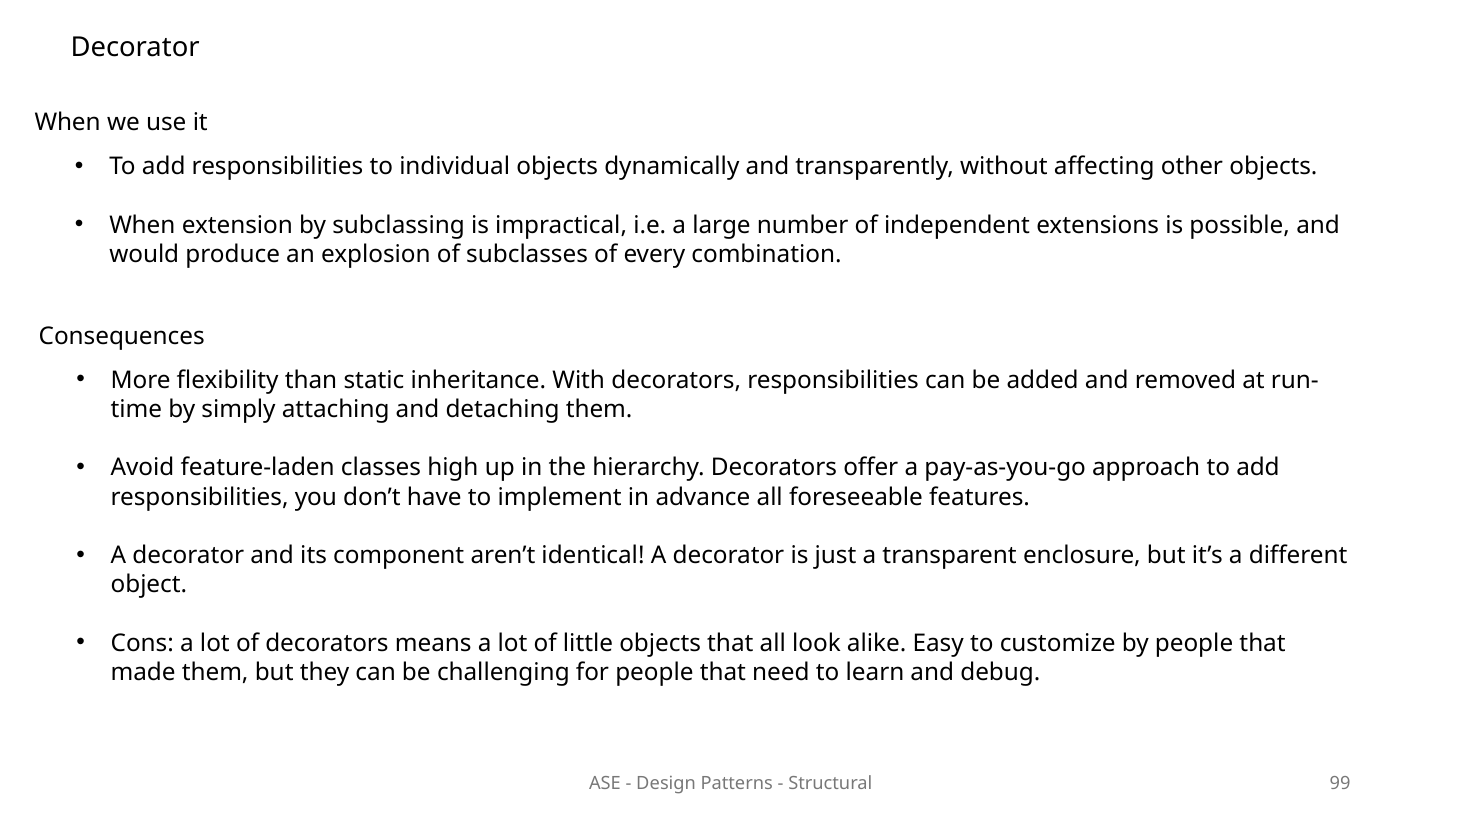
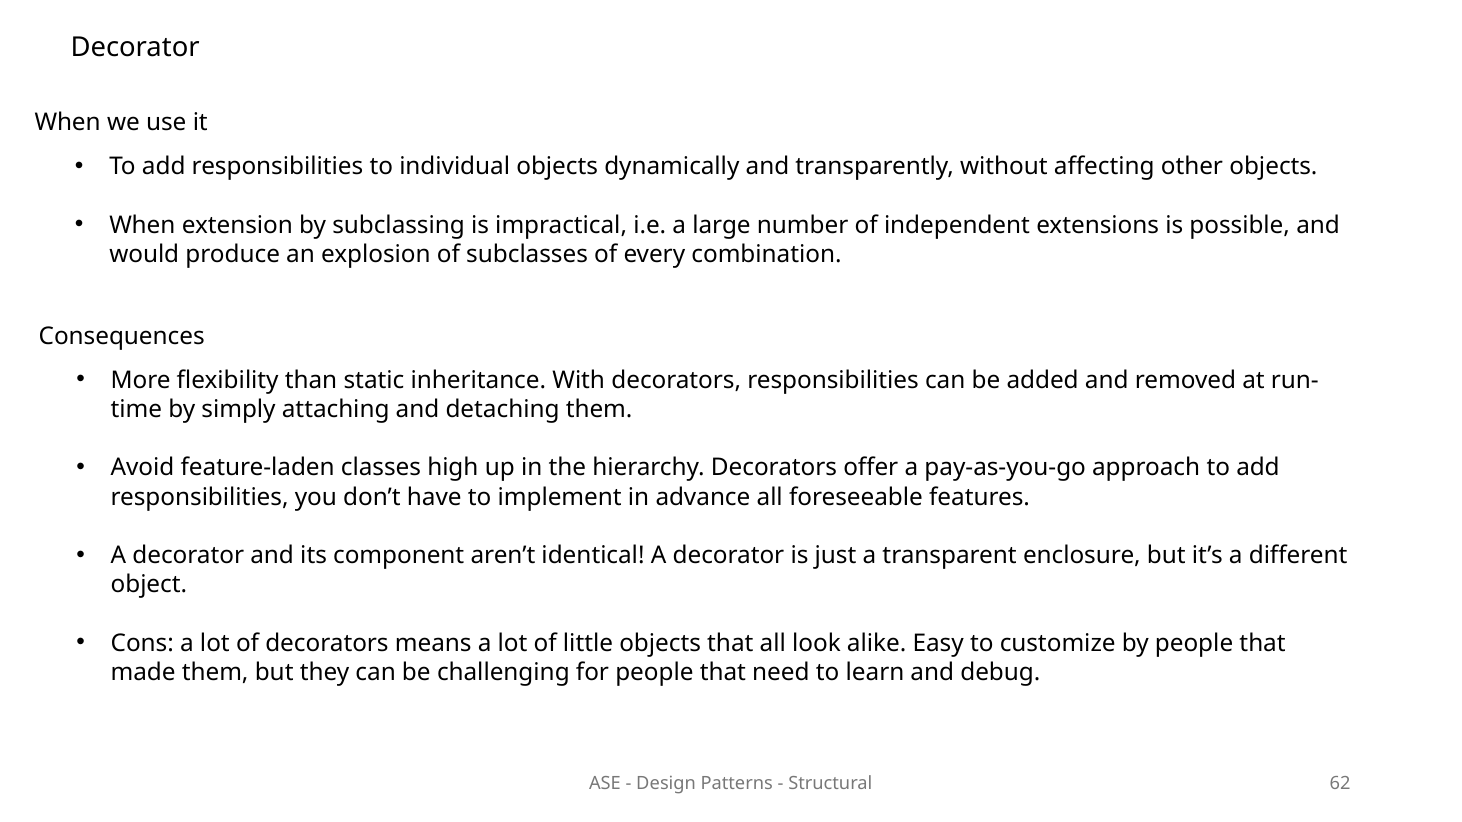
99: 99 -> 62
